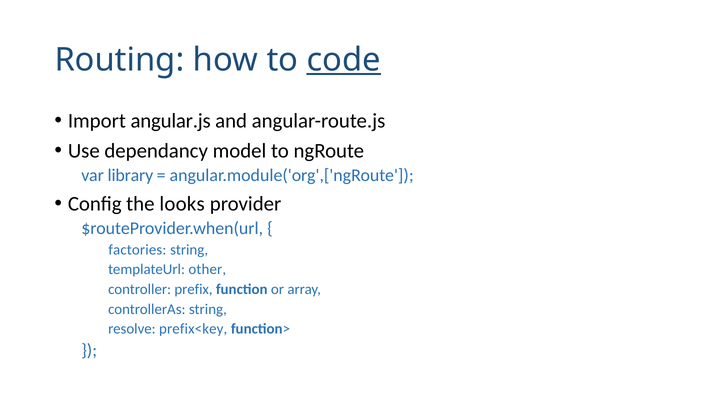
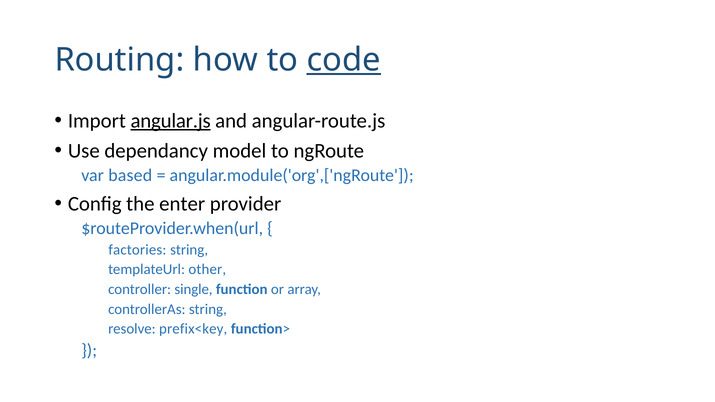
angular.js underline: none -> present
library: library -> based
looks: looks -> enter
prefix: prefix -> single
